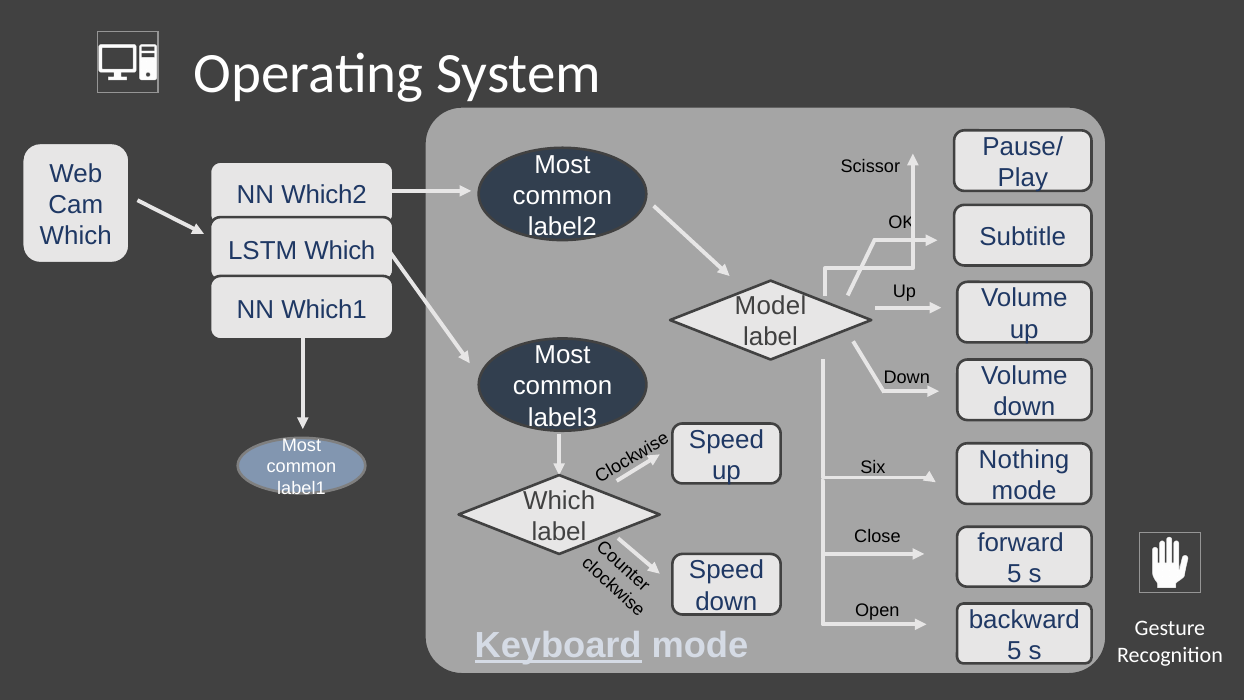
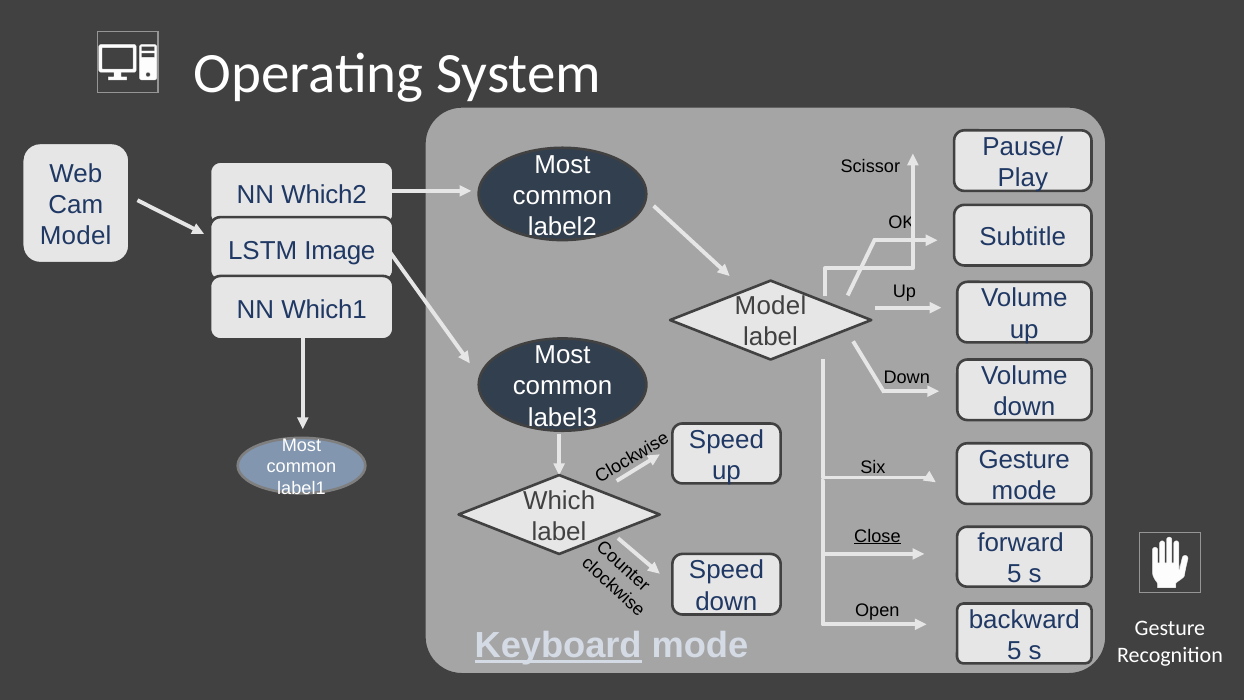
Which at (76, 236): Which -> Model
LSTM Which: Which -> Image
Nothing at (1024, 460): Nothing -> Gesture
Close underline: none -> present
